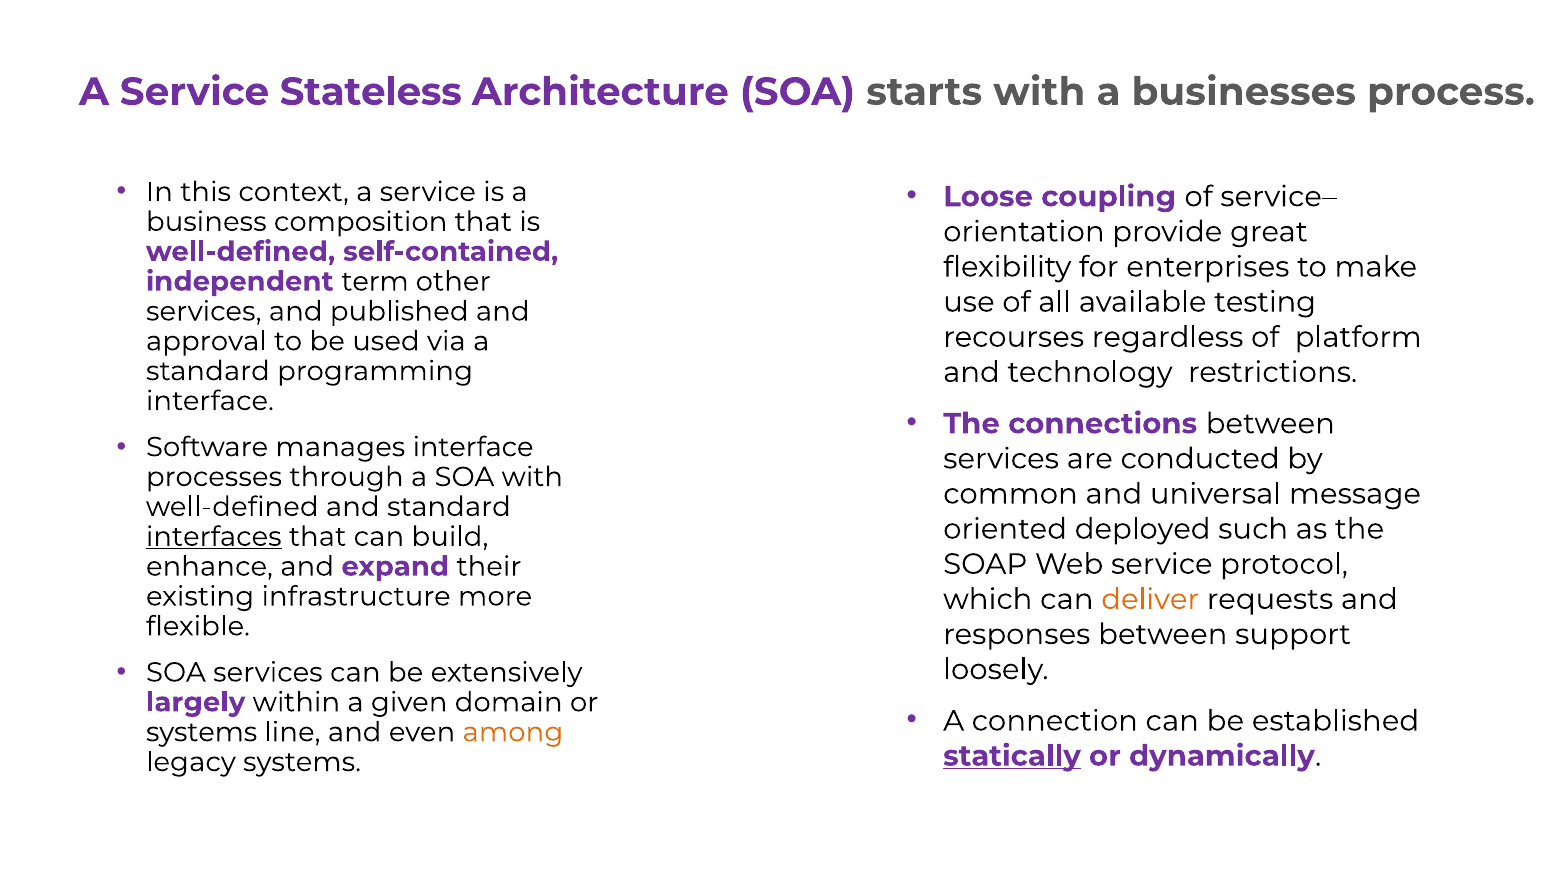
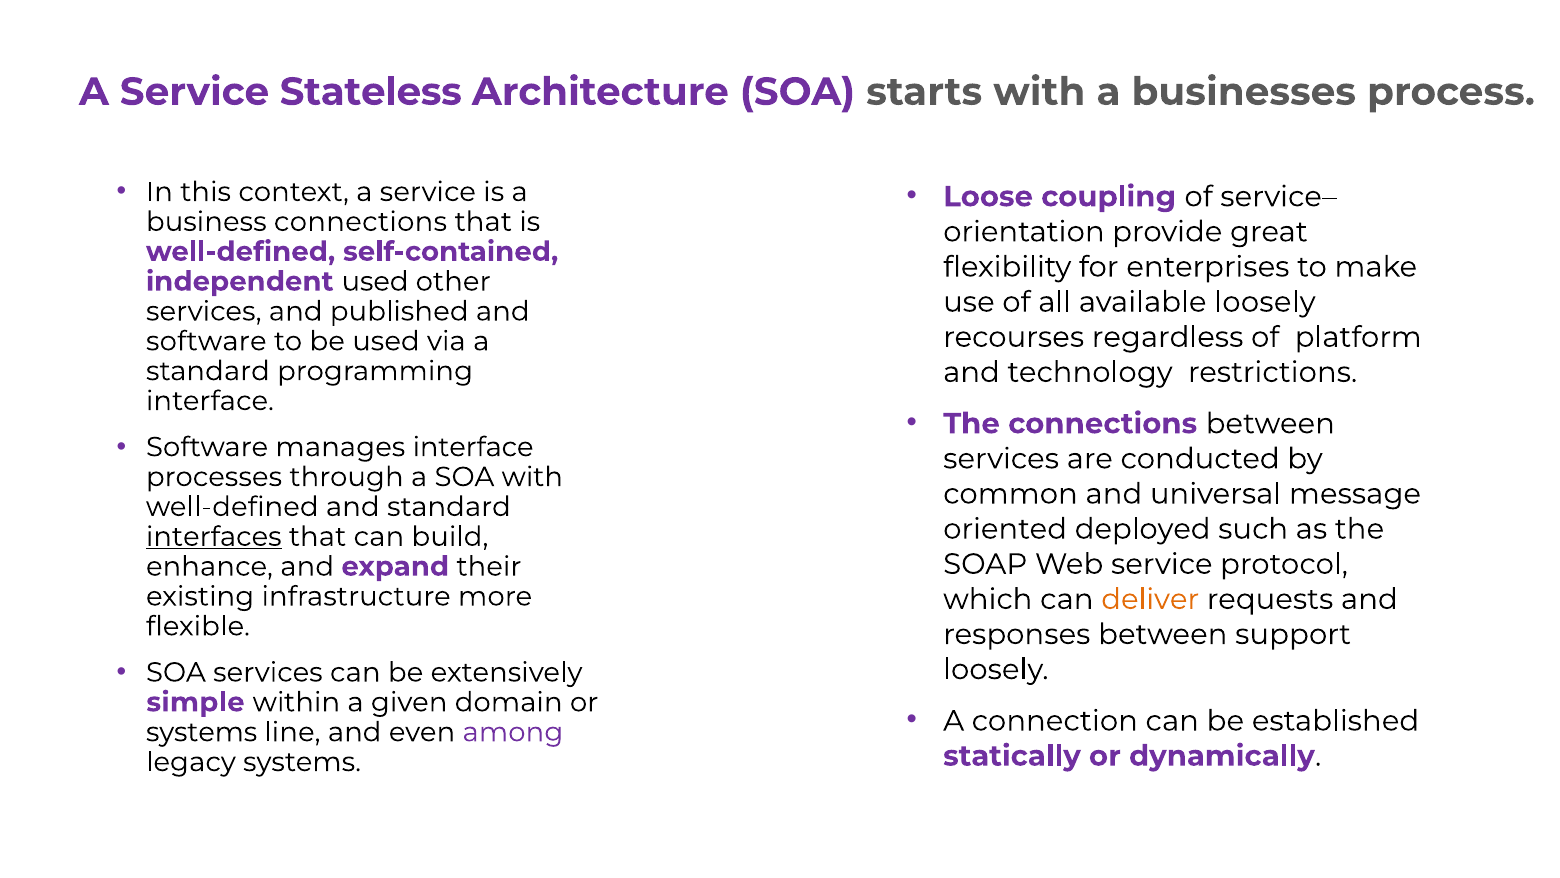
business composition: composition -> connections
independent term: term -> used
available testing: testing -> loosely
approval at (206, 341): approval -> software
largely: largely -> simple
among colour: orange -> purple
statically underline: present -> none
